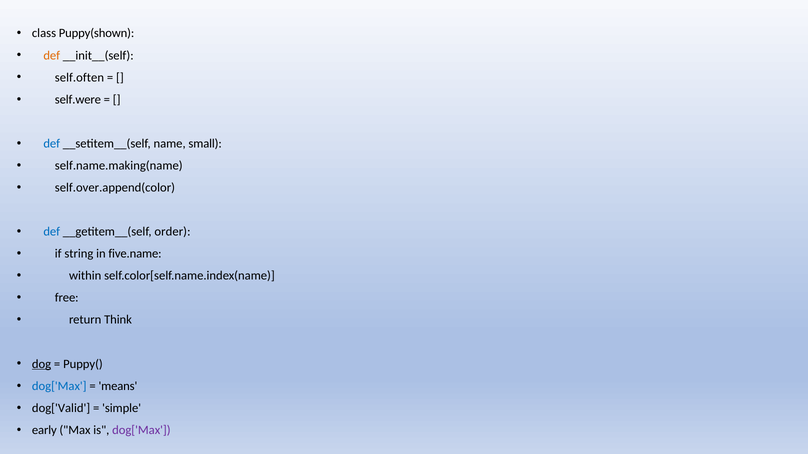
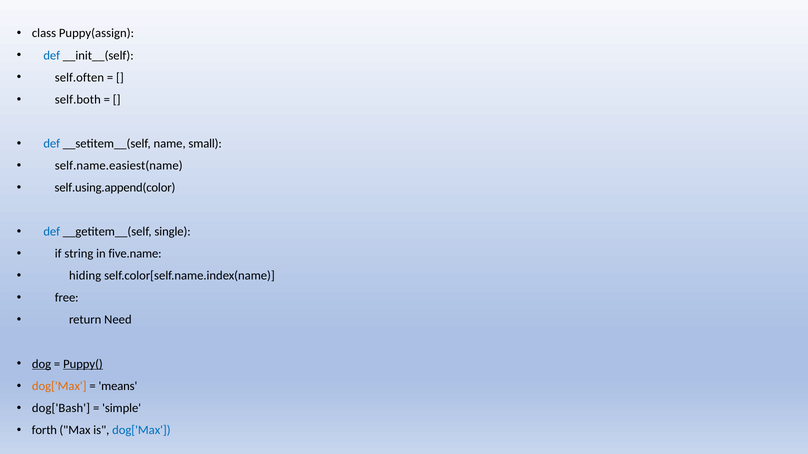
Puppy(shown: Puppy(shown -> Puppy(assign
def at (52, 55) colour: orange -> blue
self.were: self.were -> self.both
self.name.making(name: self.name.making(name -> self.name.easiest(name
self.over.append(color: self.over.append(color -> self.using.append(color
order: order -> single
within: within -> hiding
Think: Think -> Need
Puppy( underline: none -> present
dog['Max at (59, 386) colour: blue -> orange
dog['Valid: dog['Valid -> dog['Bash
early: early -> forth
dog['Max at (141, 431) colour: purple -> blue
